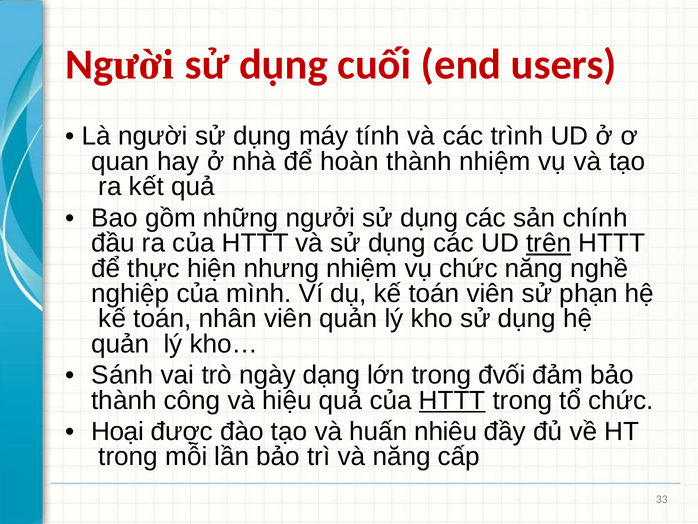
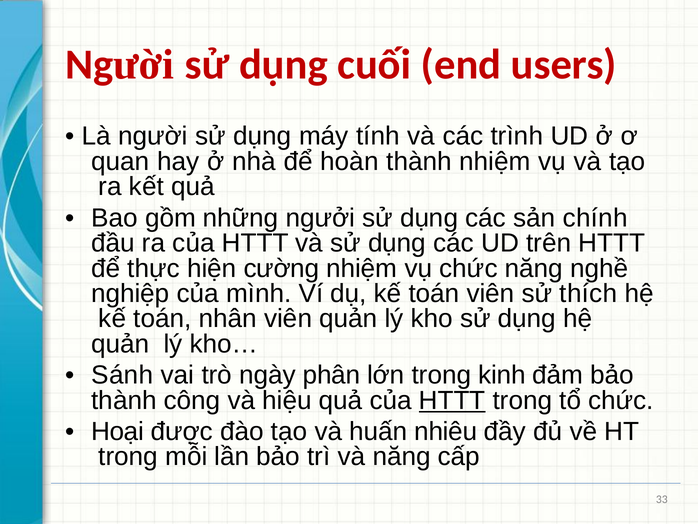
trên underline: present -> none
nhưng: nhưng -> cường
phạn: phạn -> thích
dạng: dạng -> phân
đvối: đvối -> kinh
